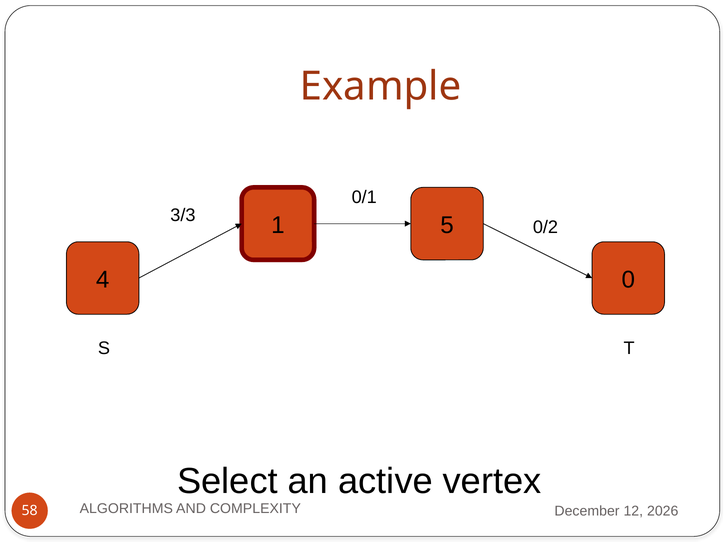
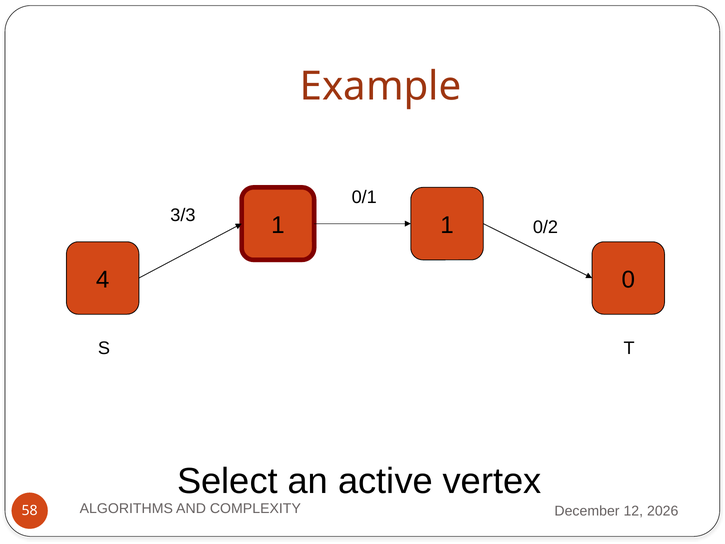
1 5: 5 -> 1
